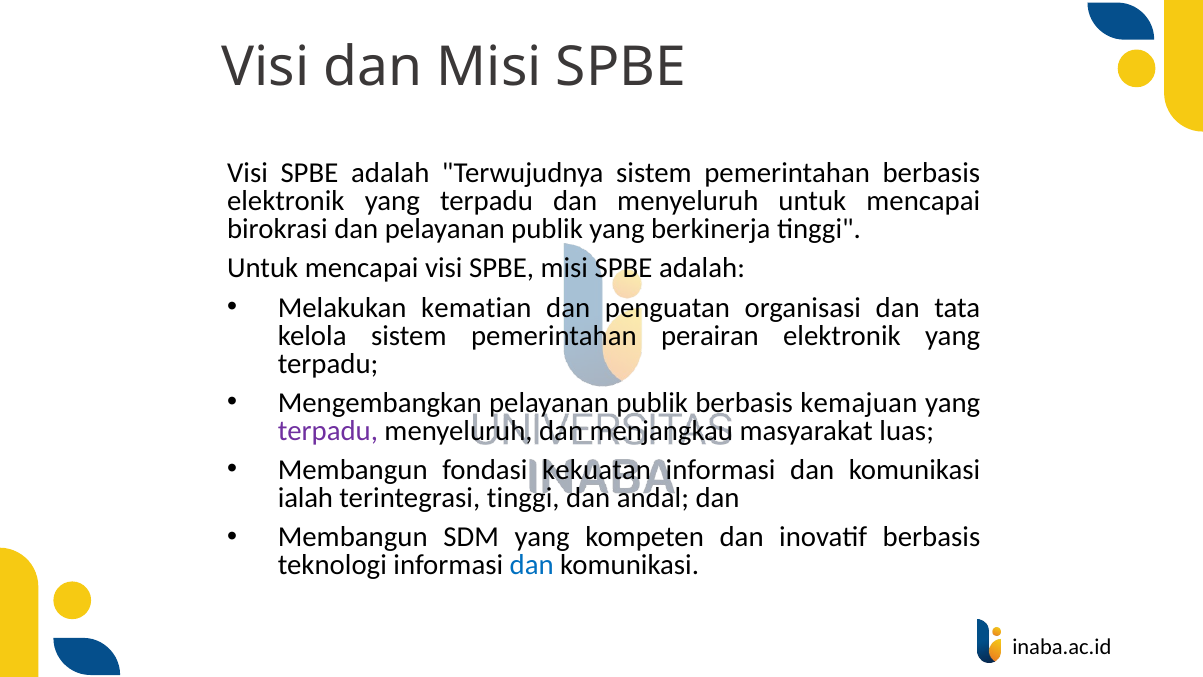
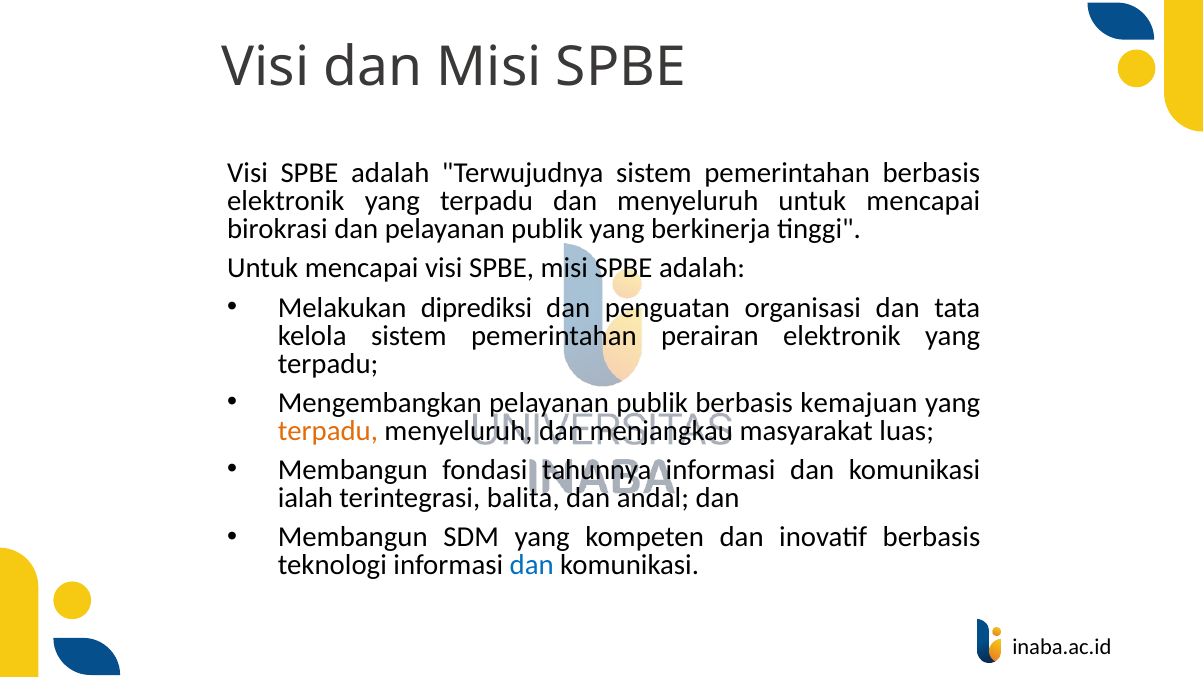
kematian: kematian -> diprediksi
terpadu at (328, 431) colour: purple -> orange
kekuatan: kekuatan -> tahunnya
terintegrasi tinggi: tinggi -> balita
